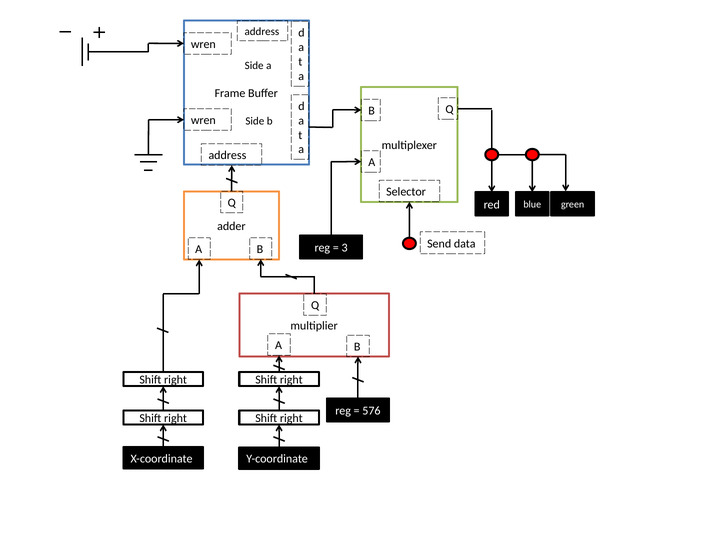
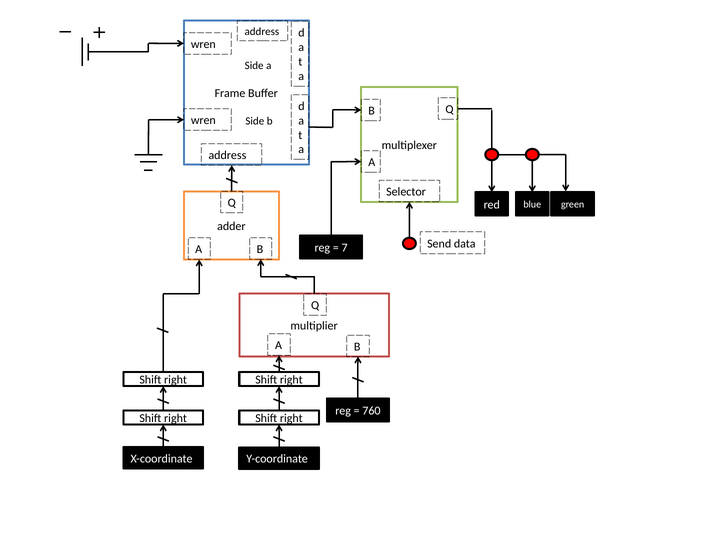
3: 3 -> 7
576: 576 -> 760
